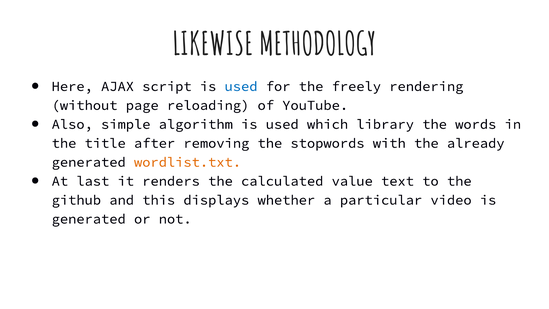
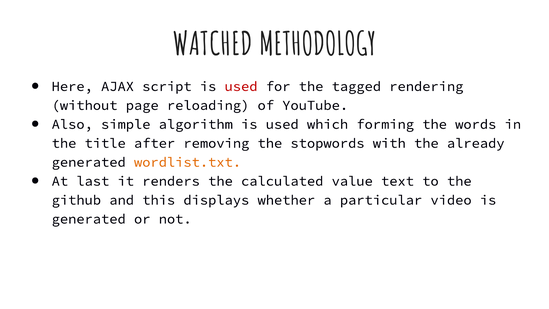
LIKEWISE: LIKEWISE -> WATCHED
used at (241, 86) colour: blue -> red
freely: freely -> tagged
library: library -> forming
